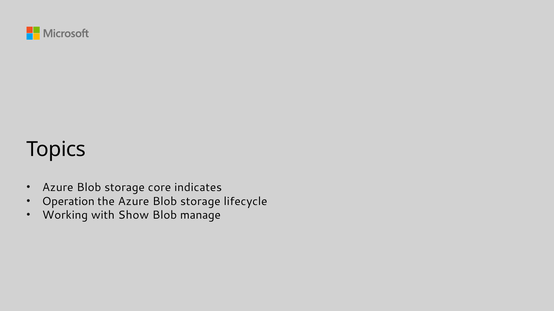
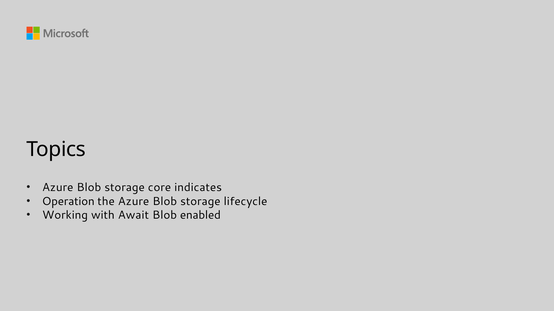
Show: Show -> Await
manage: manage -> enabled
